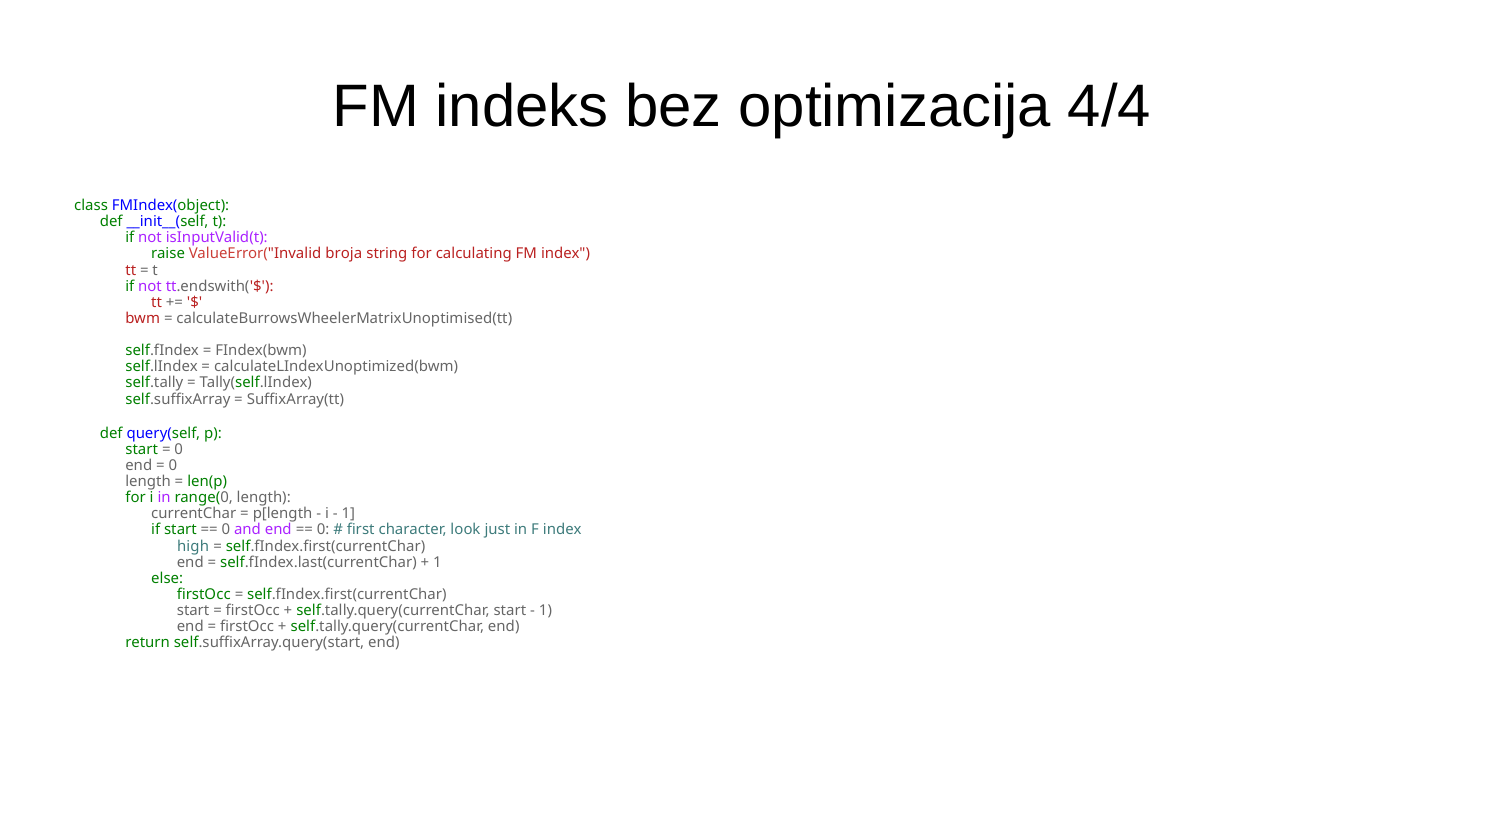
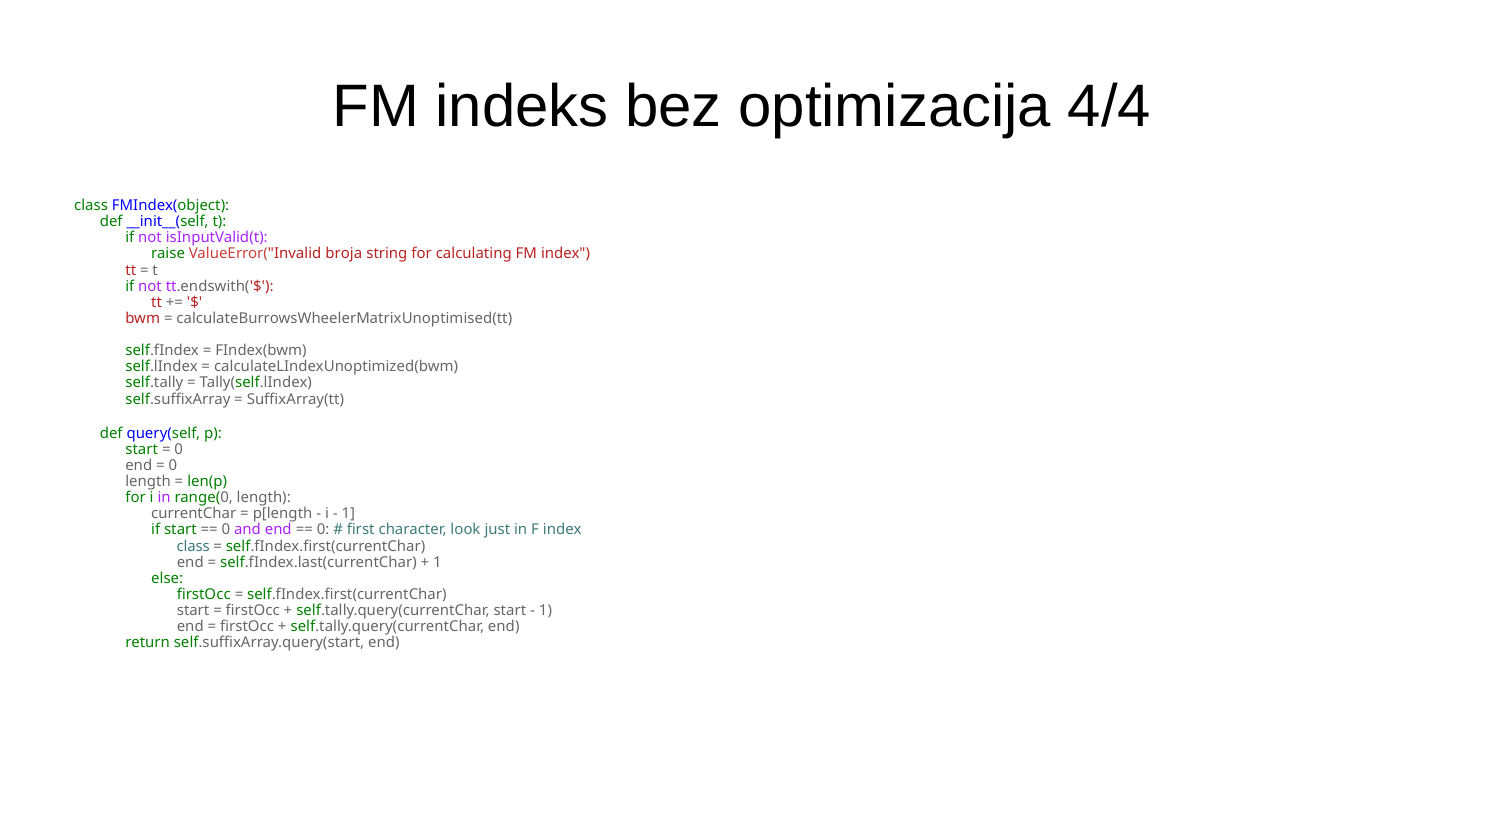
high at (193, 546): high -> class
